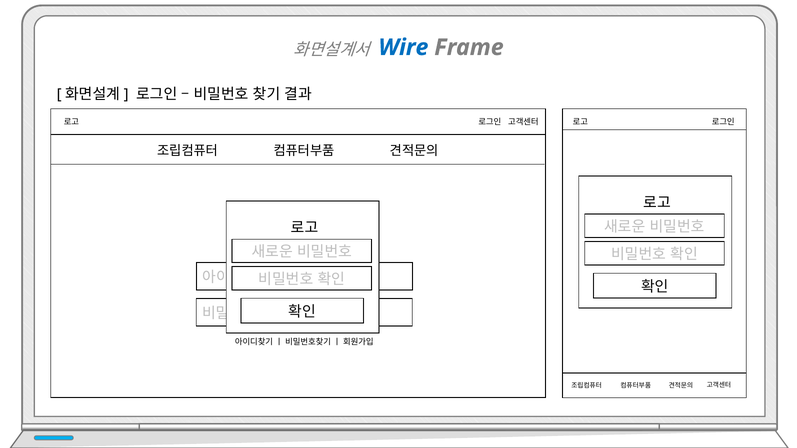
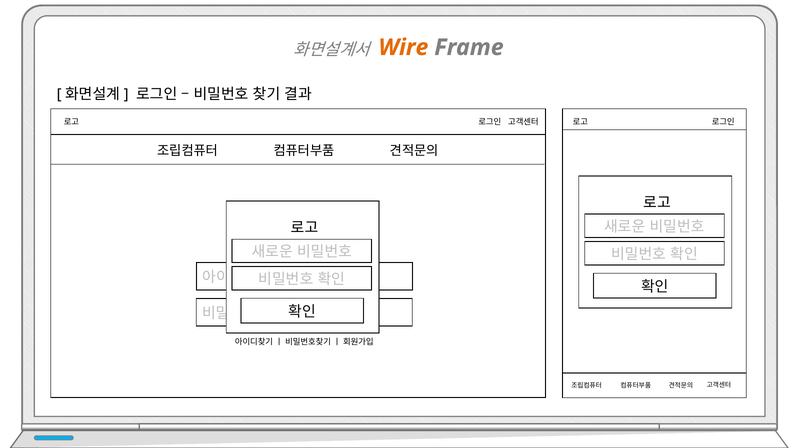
Wire colour: blue -> orange
